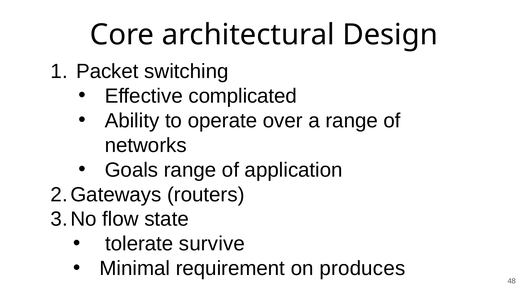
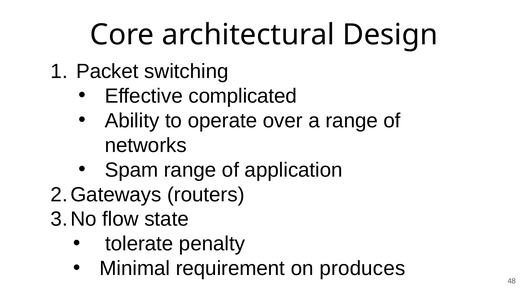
Goals: Goals -> Spam
survive: survive -> penalty
